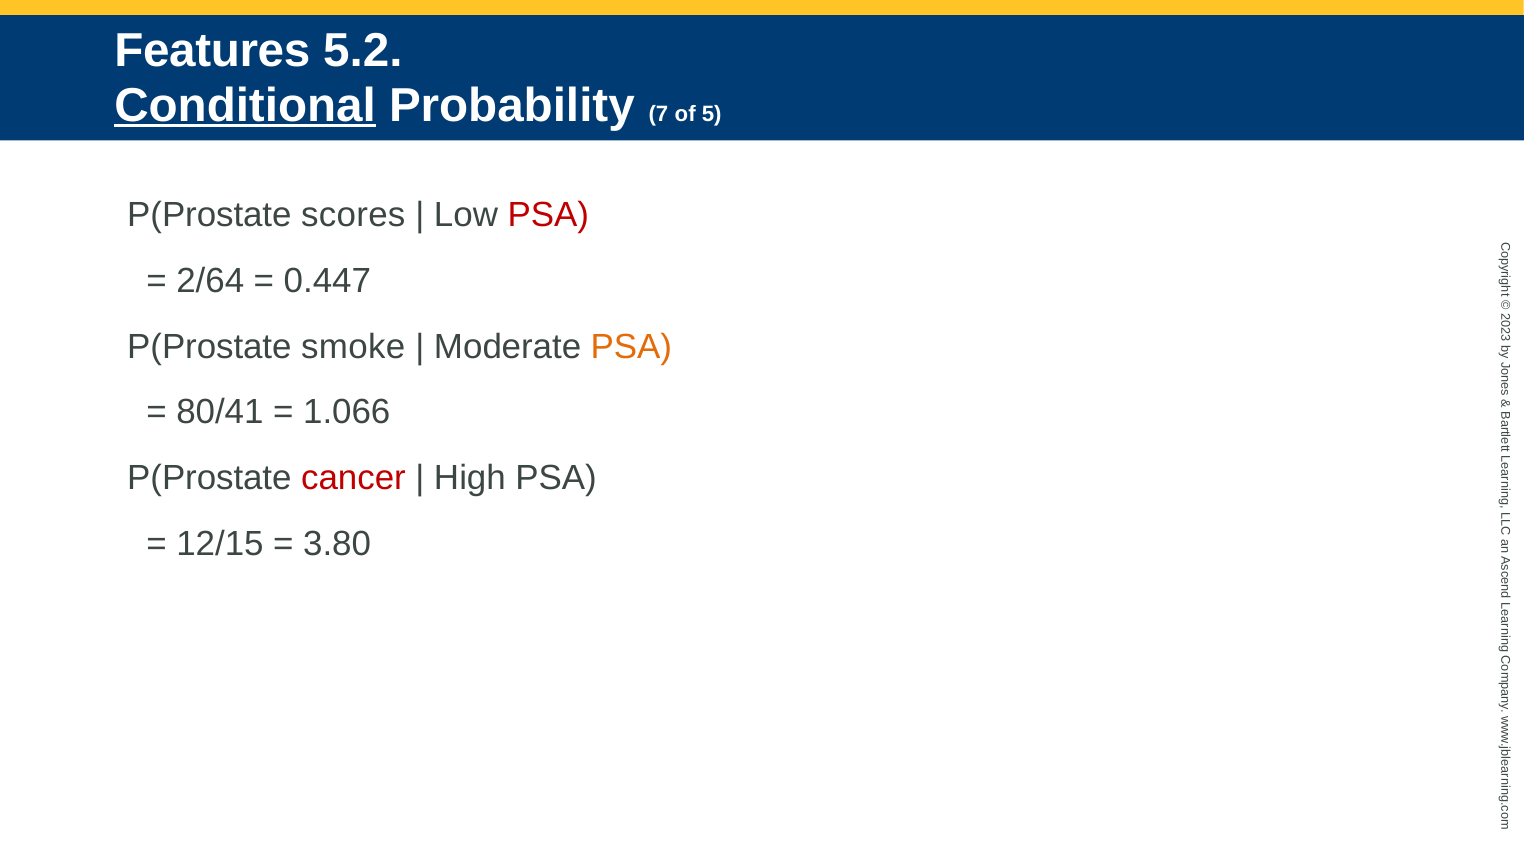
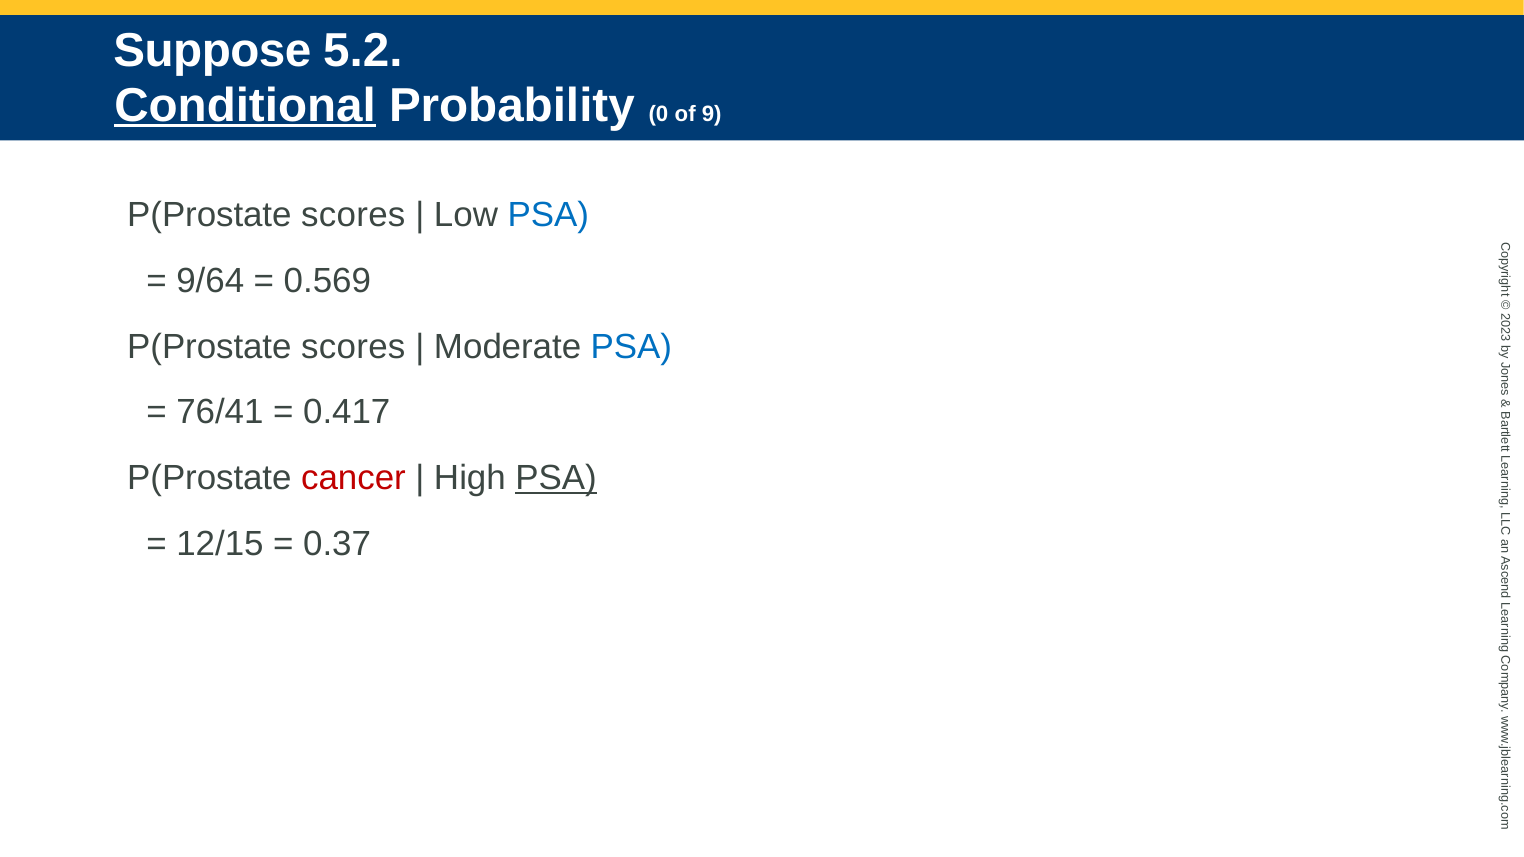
Features: Features -> Suppose
Probability 7: 7 -> 0
5: 5 -> 9
PSA at (548, 215) colour: red -> blue
2/64: 2/64 -> 9/64
0.447: 0.447 -> 0.569
smoke at (353, 347): smoke -> scores
PSA at (631, 347) colour: orange -> blue
80/41: 80/41 -> 76/41
1.066: 1.066 -> 0.417
PSA at (556, 478) underline: none -> present
3.80: 3.80 -> 0.37
